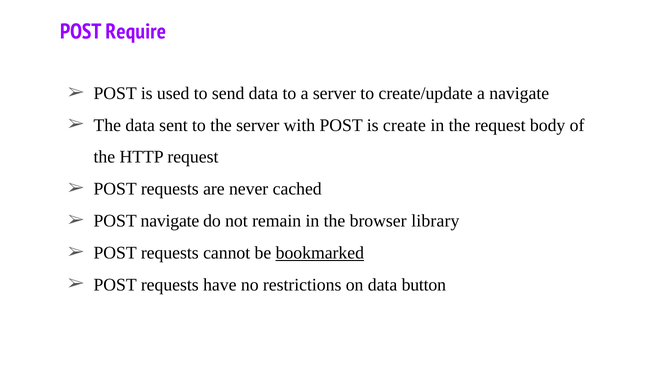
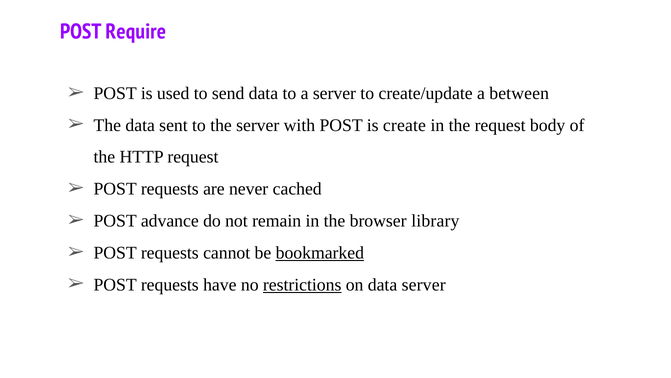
a navigate: navigate -> between
POST navigate: navigate -> advance
restrictions underline: none -> present
data button: button -> server
